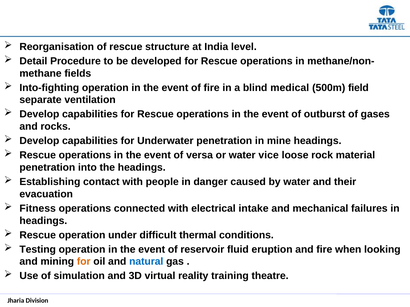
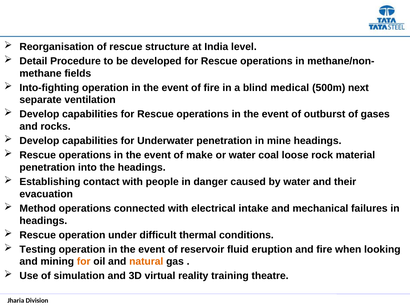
field: field -> next
versa: versa -> make
vice: vice -> coal
Fitness: Fitness -> Method
natural colour: blue -> orange
